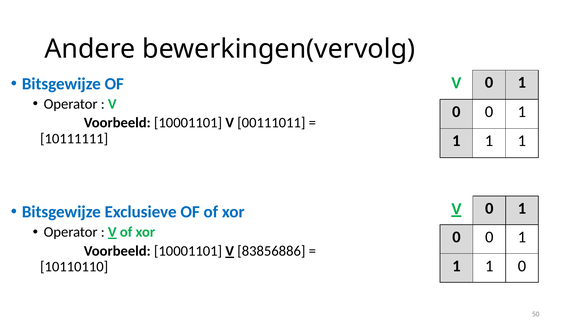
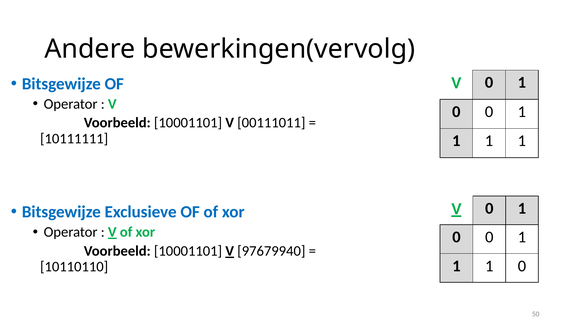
83856886: 83856886 -> 97679940
